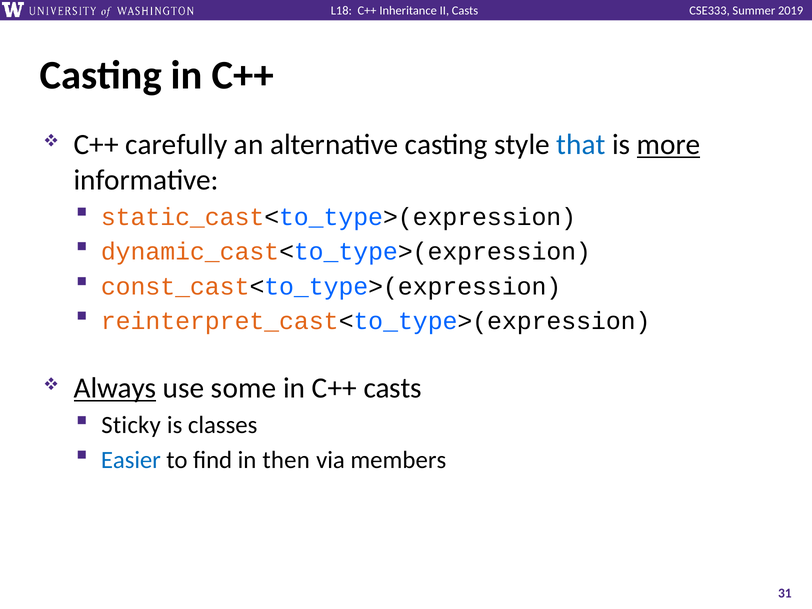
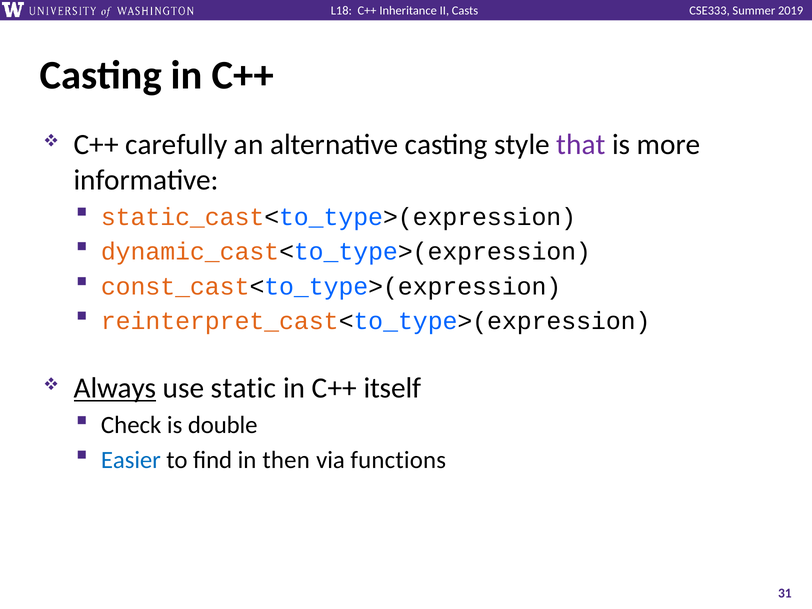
that colour: blue -> purple
more underline: present -> none
some: some -> static
C++ casts: casts -> itself
Sticky: Sticky -> Check
classes: classes -> double
members: members -> functions
